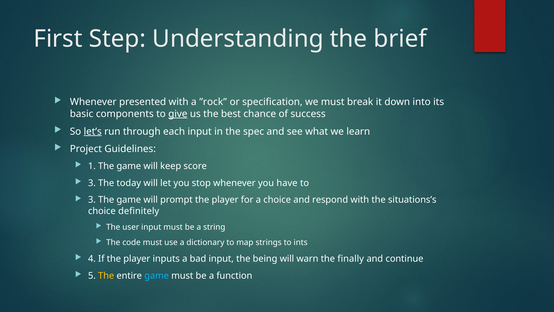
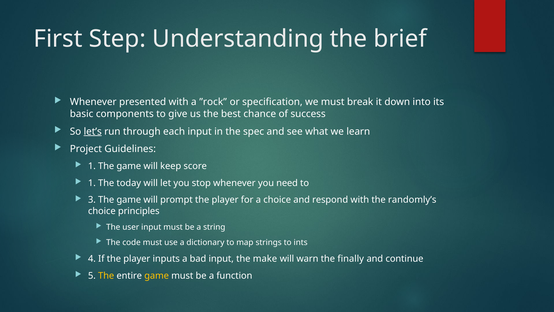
give underline: present -> none
3 at (92, 183): 3 -> 1
have: have -> need
situations’s: situations’s -> randomly’s
definitely: definitely -> principles
being: being -> make
game at (157, 275) colour: light blue -> yellow
